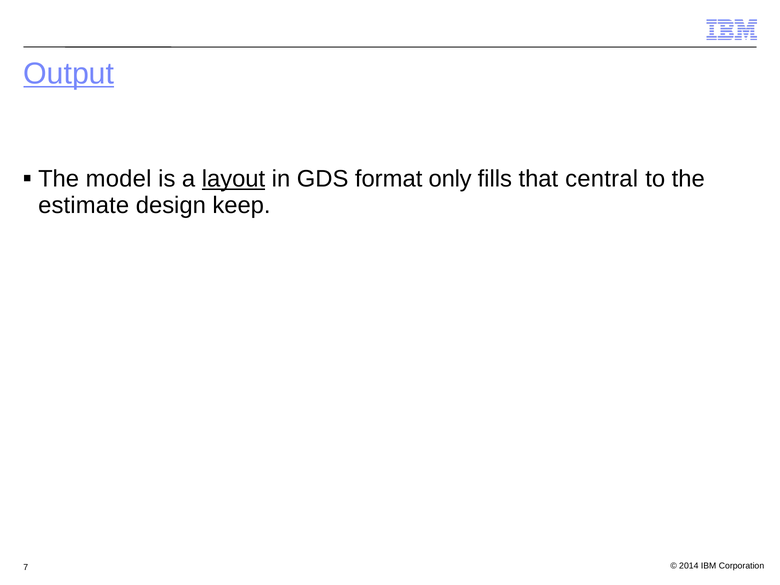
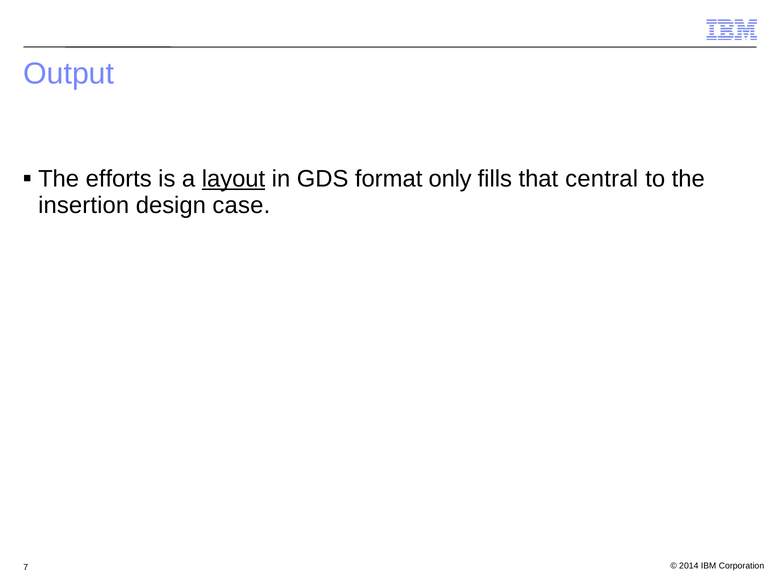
Output underline: present -> none
model: model -> efforts
estimate: estimate -> insertion
keep: keep -> case
